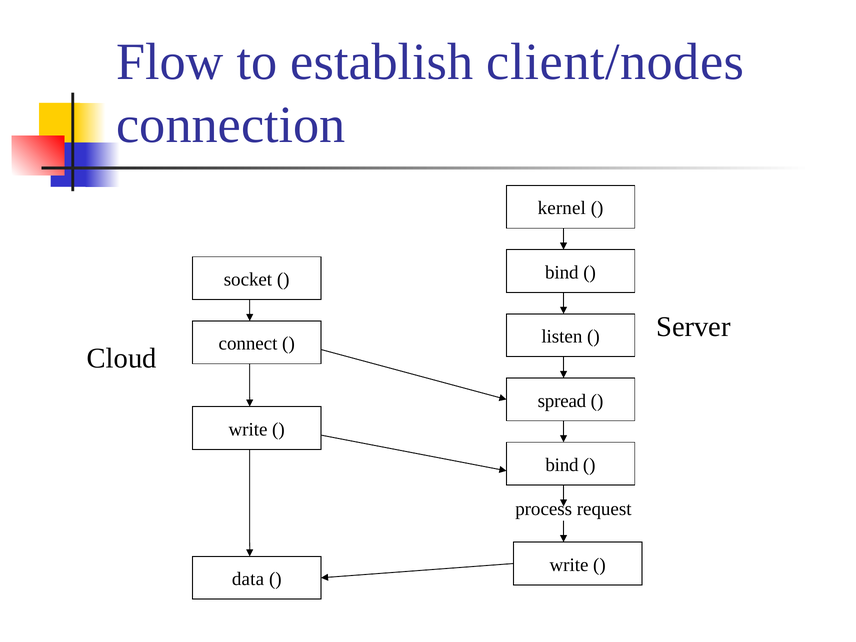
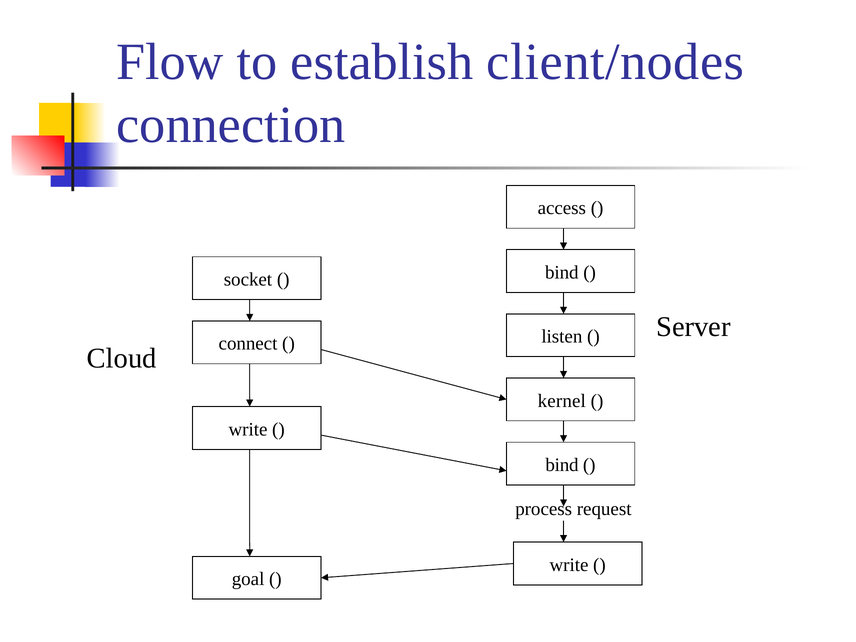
kernel: kernel -> access
spread: spread -> kernel
data: data -> goal
